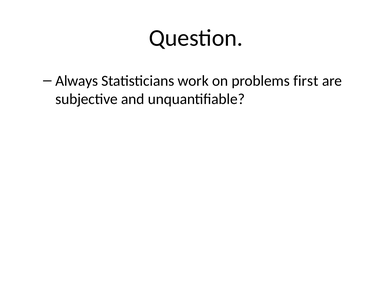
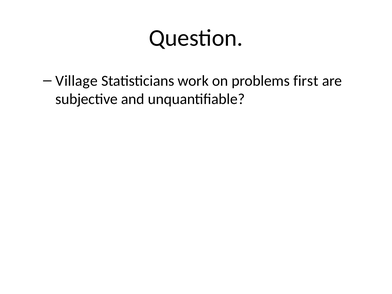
Always: Always -> Village
